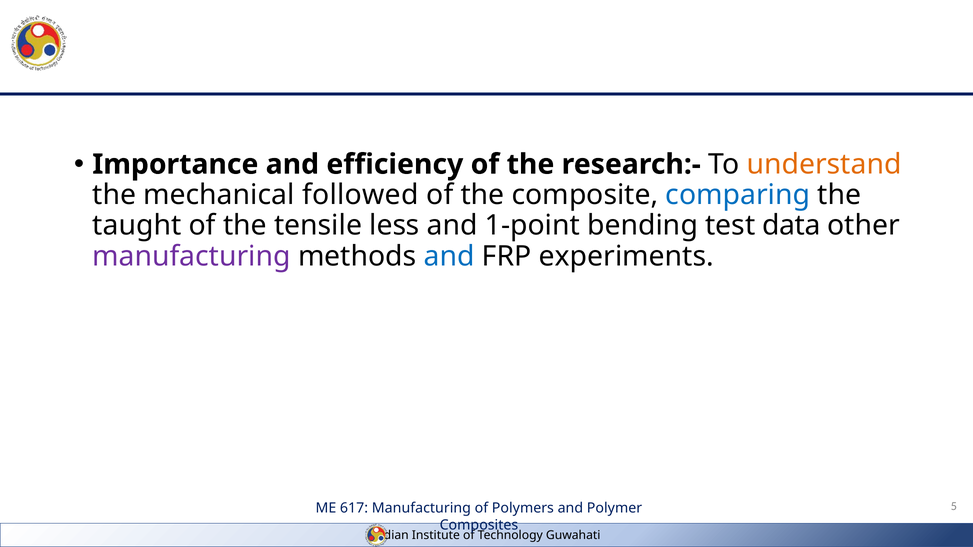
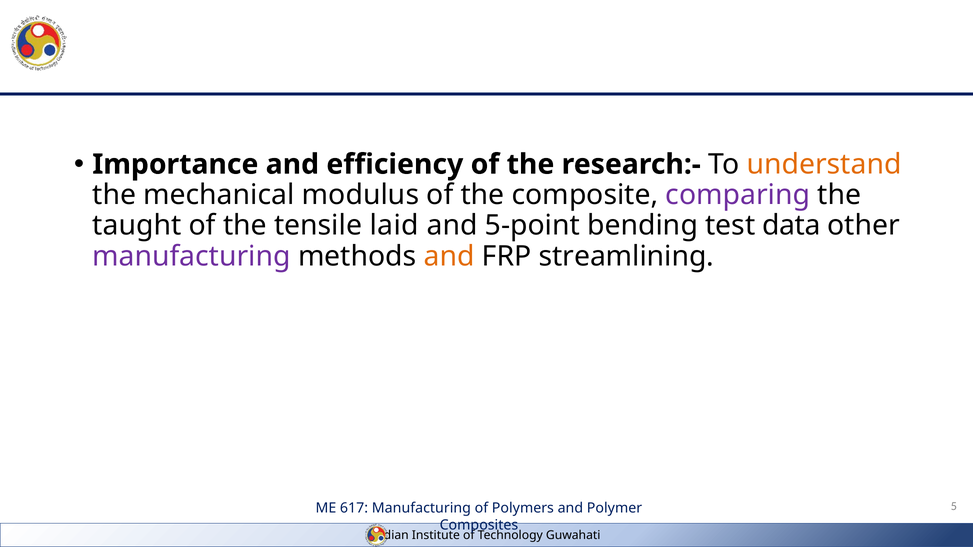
followed: followed -> modulus
comparing colour: blue -> purple
less: less -> laid
1-point: 1-point -> 5-point
and at (449, 256) colour: blue -> orange
experiments: experiments -> streamlining
